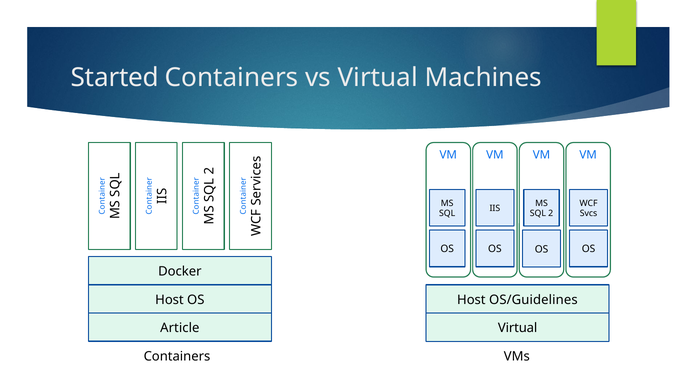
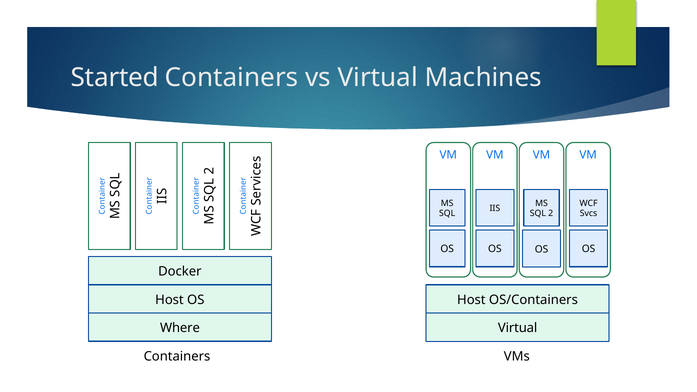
OS/Guidelines: OS/Guidelines -> OS/Containers
Article: Article -> Where
